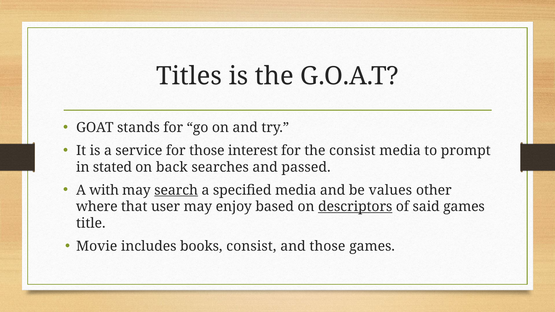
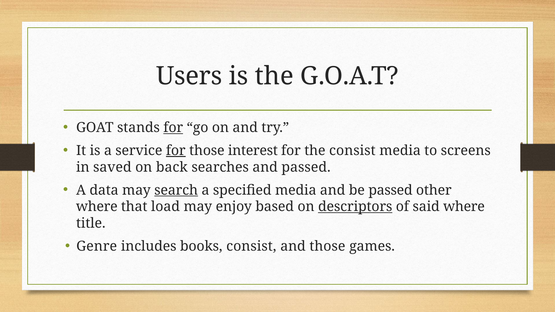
Titles: Titles -> Users
for at (173, 128) underline: none -> present
for at (176, 151) underline: none -> present
prompt: prompt -> screens
stated: stated -> saved
with: with -> data
be values: values -> passed
user: user -> load
said games: games -> where
Movie: Movie -> Genre
